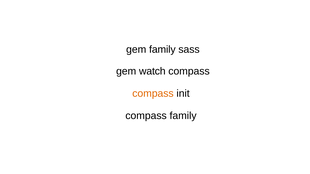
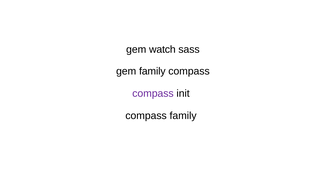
gem family: family -> watch
gem watch: watch -> family
compass at (153, 94) colour: orange -> purple
